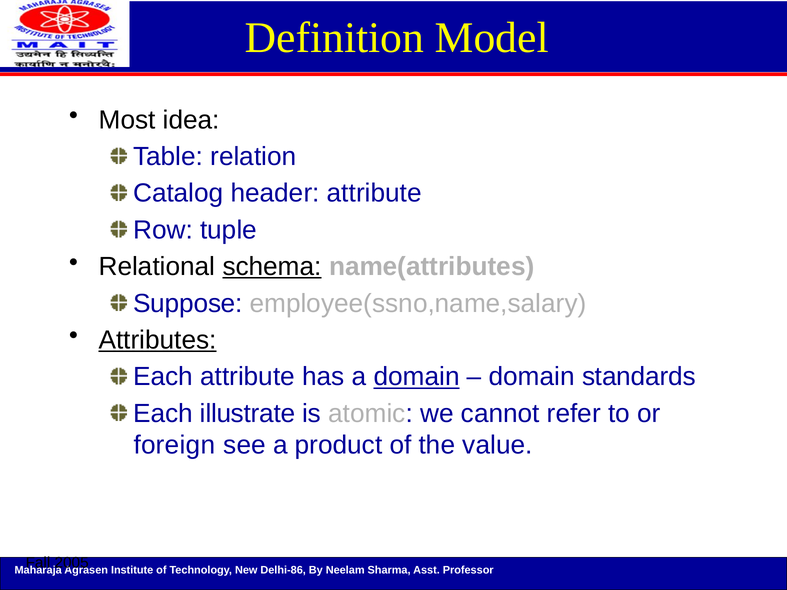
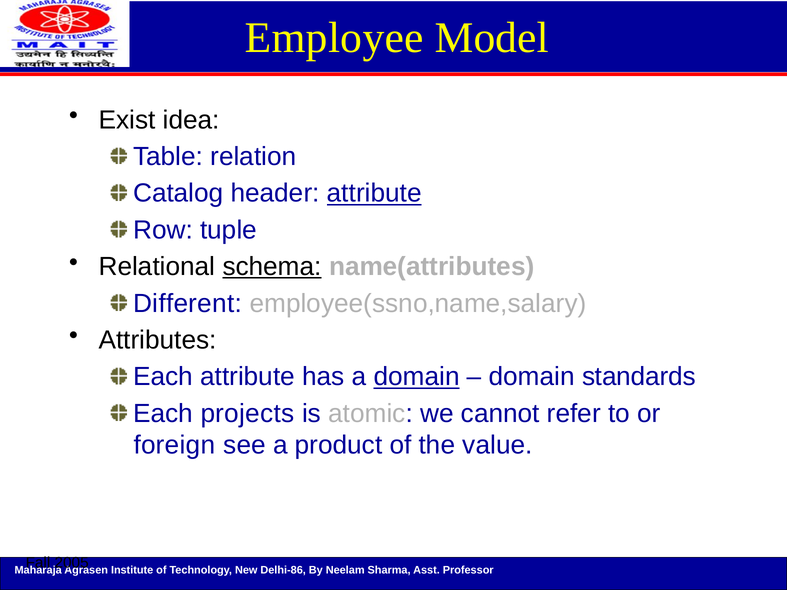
Definition: Definition -> Employee
Most: Most -> Exist
attribute at (374, 193) underline: none -> present
Suppose: Suppose -> Different
Attributes underline: present -> none
illustrate: illustrate -> projects
